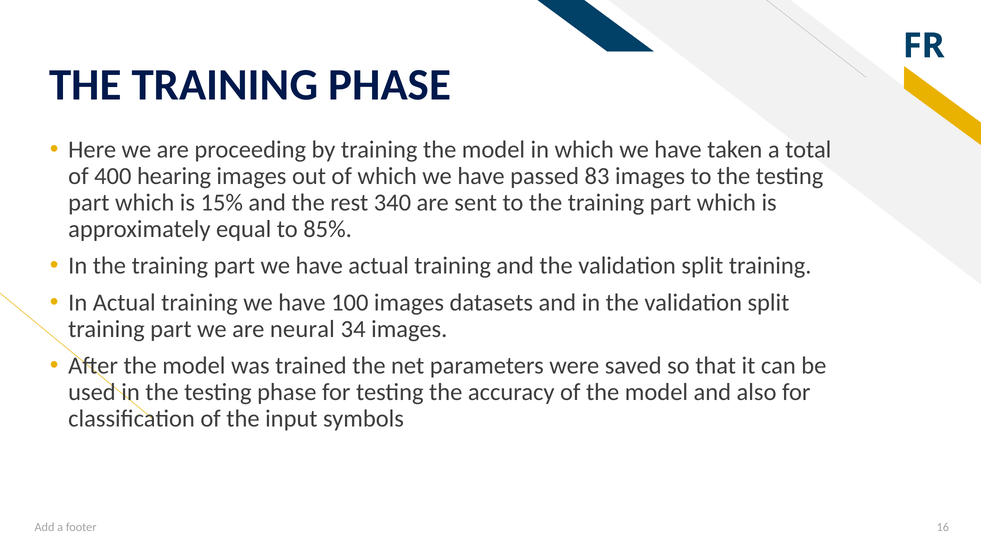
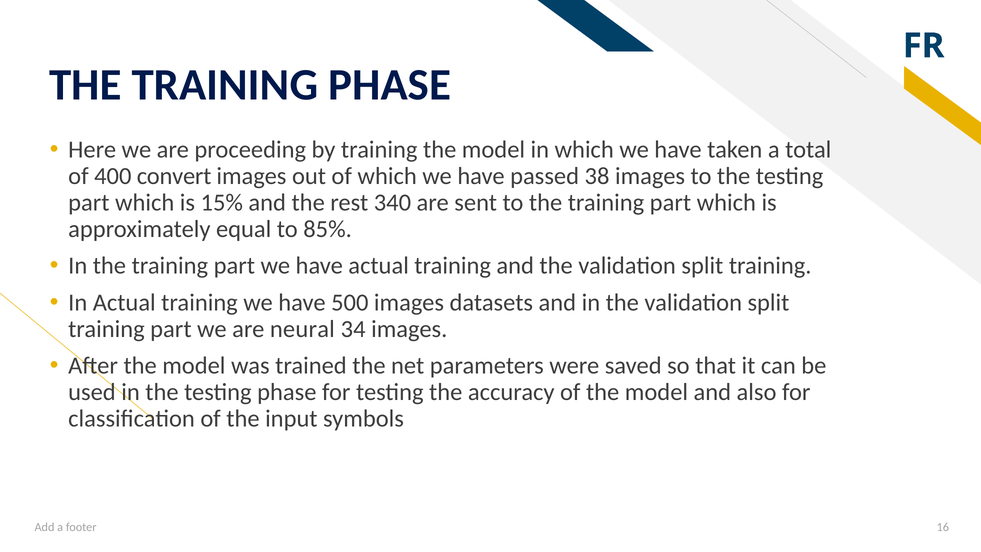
hearing: hearing -> convert
83: 83 -> 38
100: 100 -> 500
